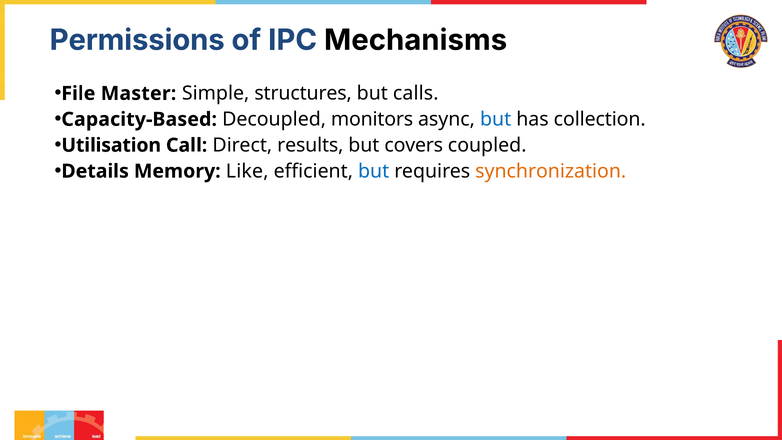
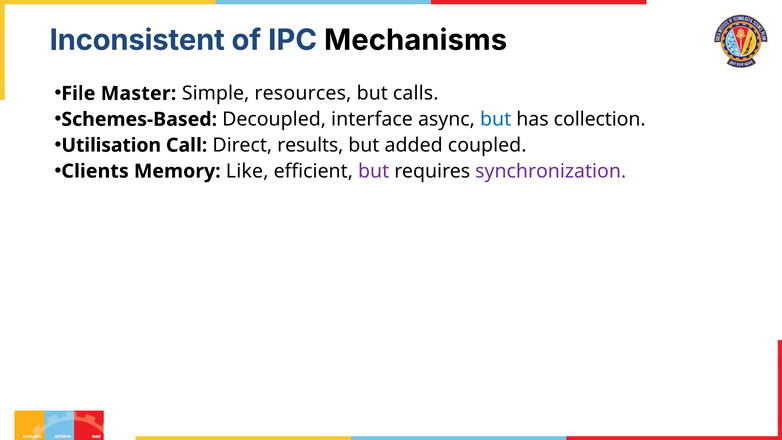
Permissions: Permissions -> Inconsistent
structures: structures -> resources
Capacity-Based: Capacity-Based -> Schemes-Based
monitors: monitors -> interface
covers: covers -> added
Details: Details -> Clients
but at (374, 171) colour: blue -> purple
synchronization colour: orange -> purple
